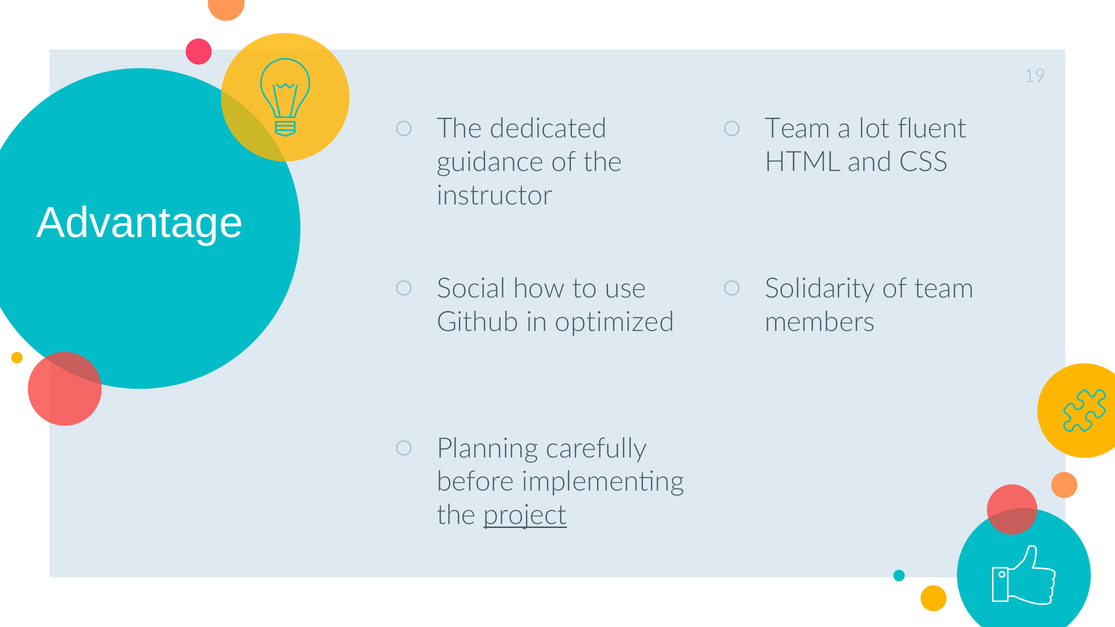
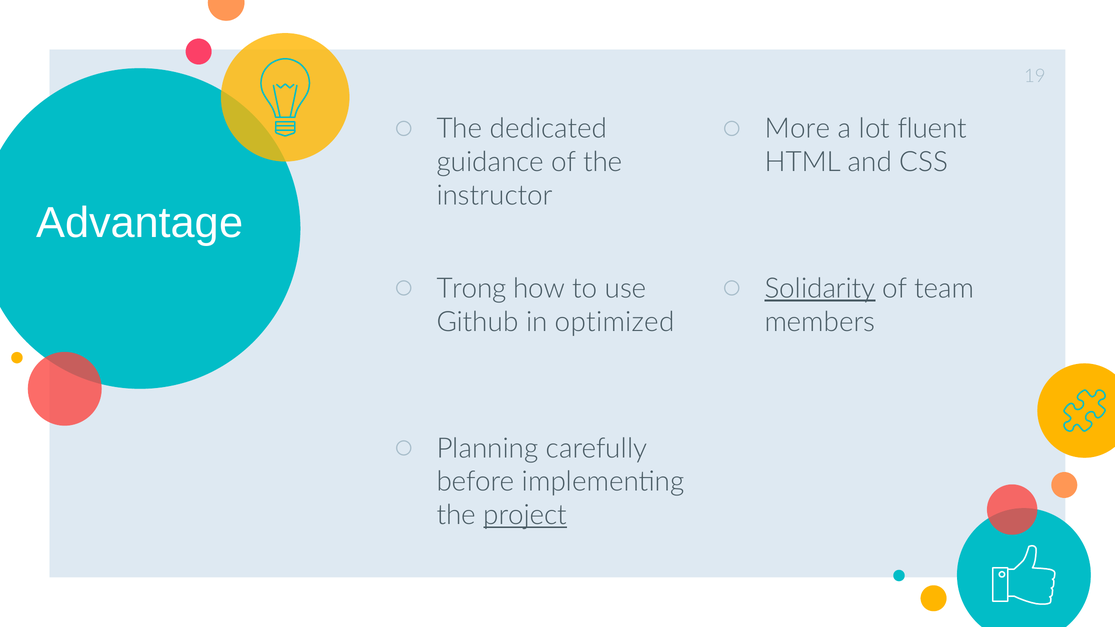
Team at (798, 129): Team -> More
Solidarity underline: none -> present
Social: Social -> Trong
